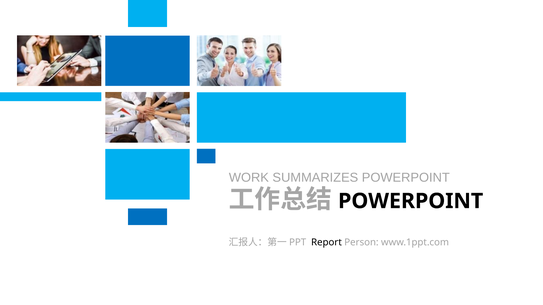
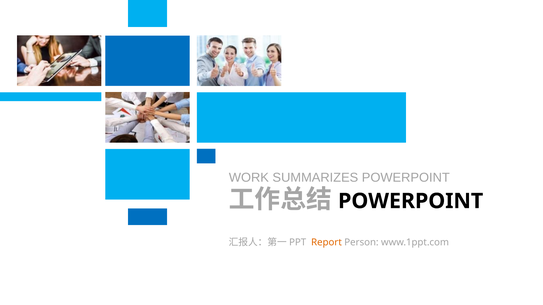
Report colour: black -> orange
